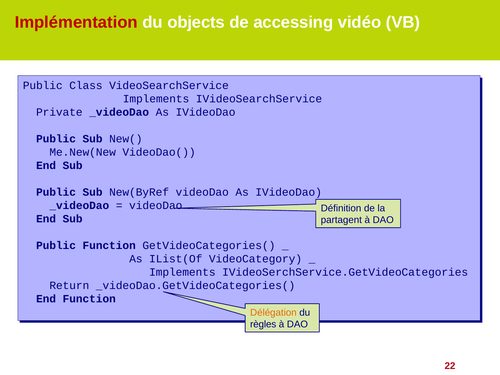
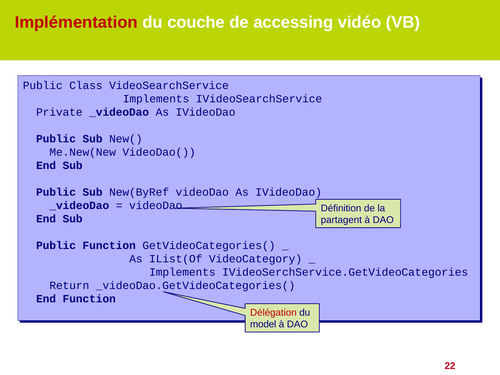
objects: objects -> couche
Délégation colour: orange -> red
règles: règles -> model
